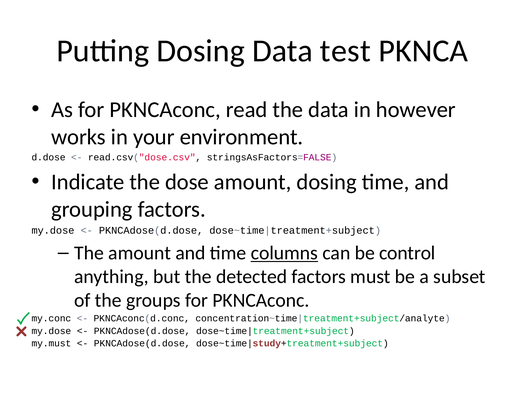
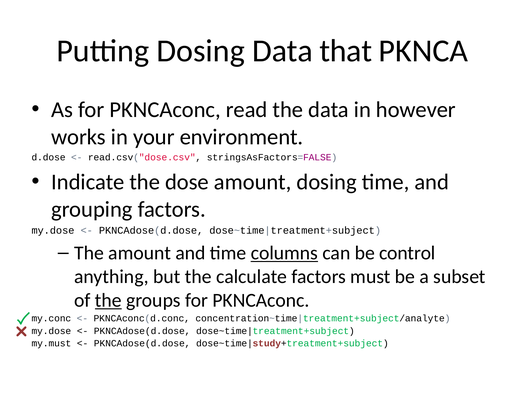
test: test -> that
detected: detected -> calculate
the at (108, 300) underline: none -> present
